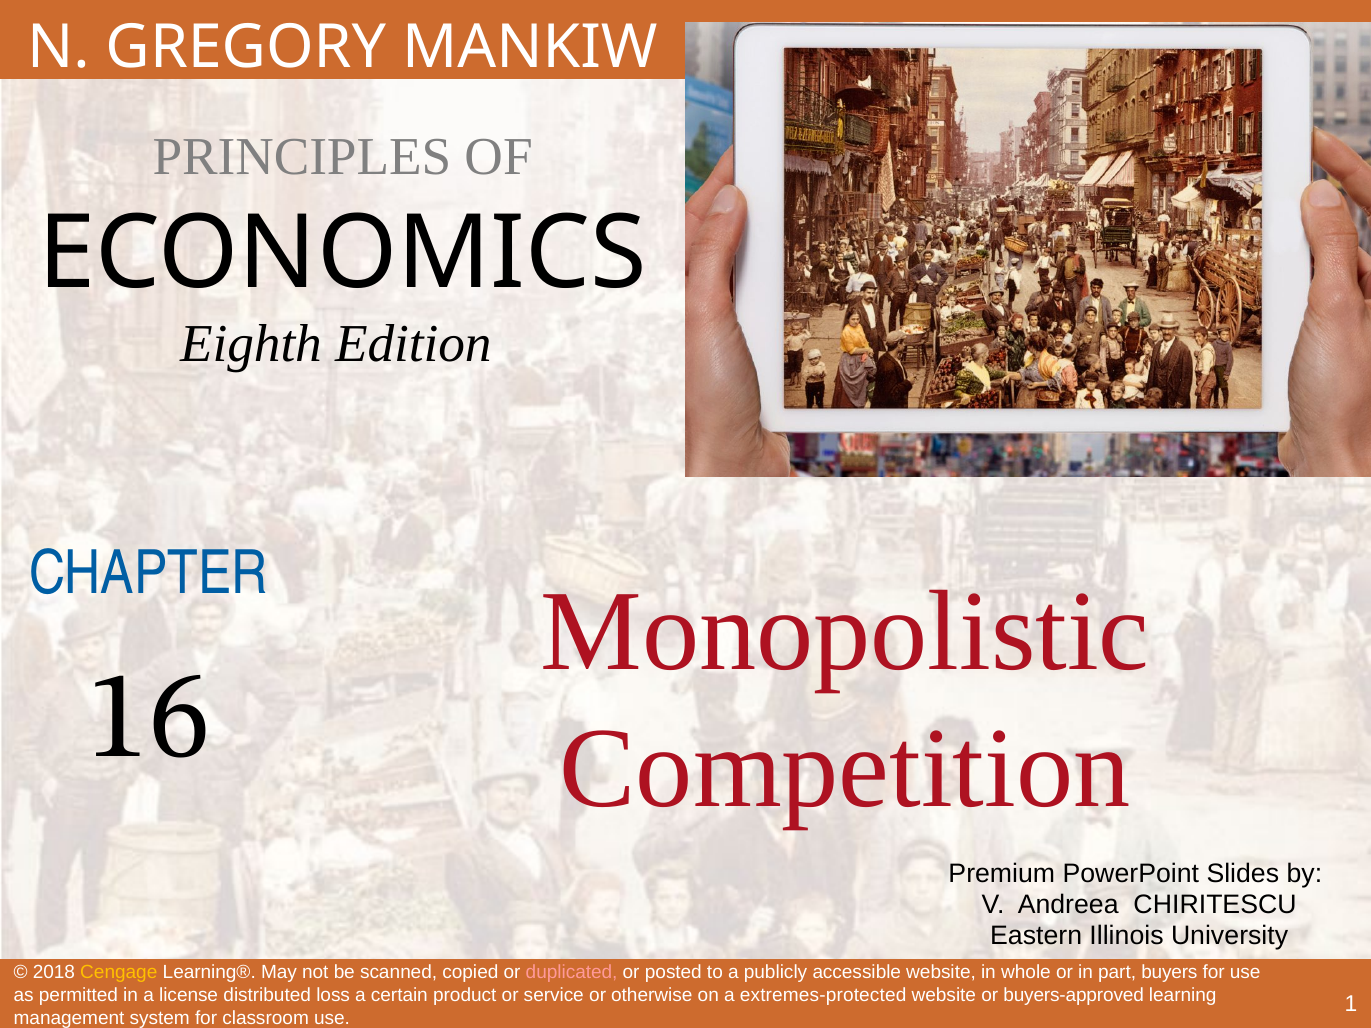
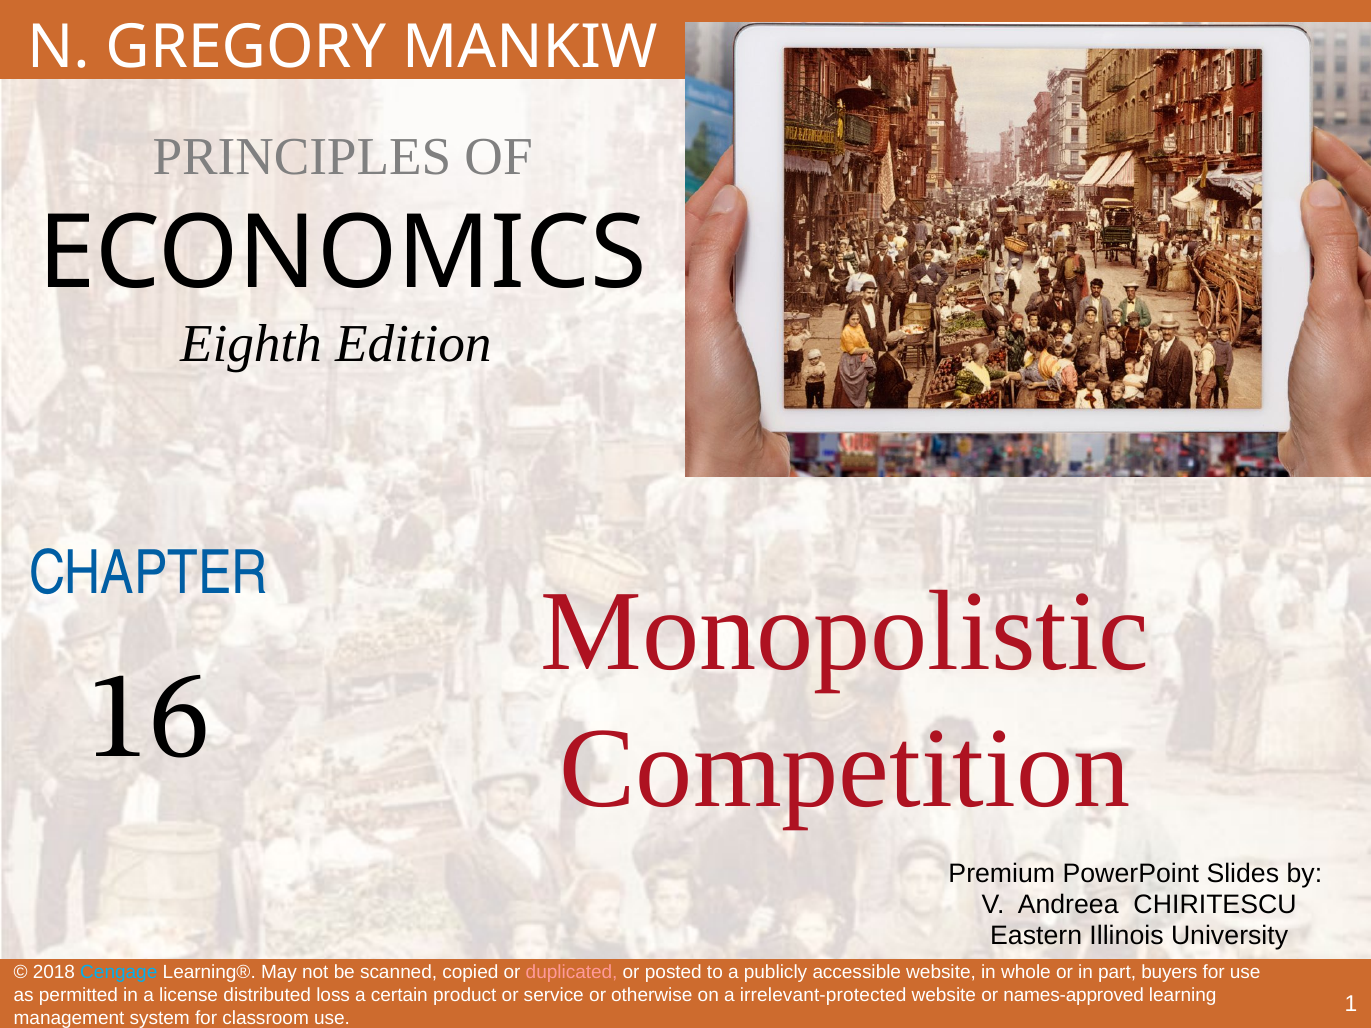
Cengage colour: yellow -> light blue
extremes-protected: extremes-protected -> irrelevant-protected
buyers-approved: buyers-approved -> names-approved
